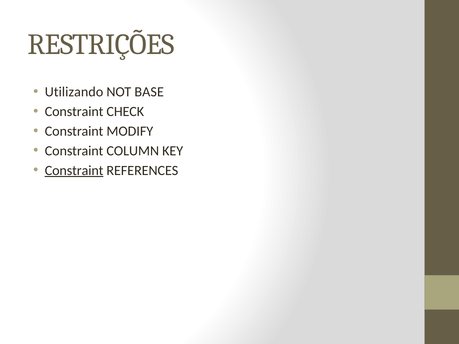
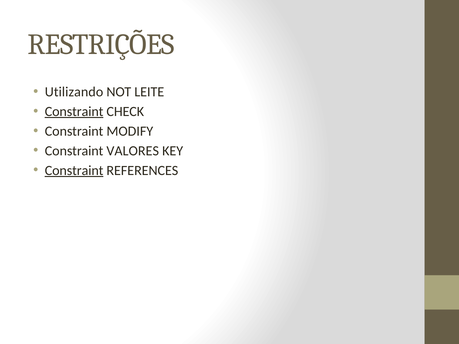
BASE: BASE -> LEITE
Constraint at (74, 112) underline: none -> present
COLUMN: COLUMN -> VALORES
